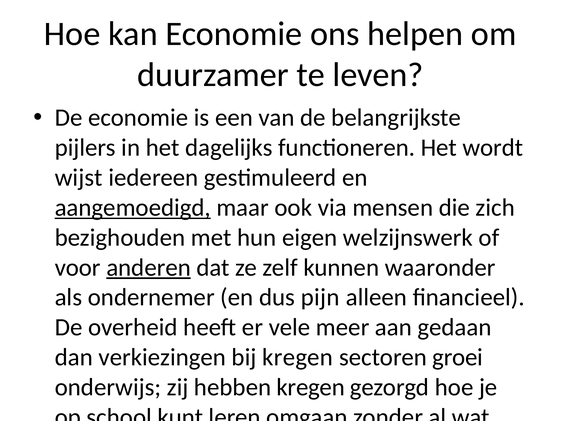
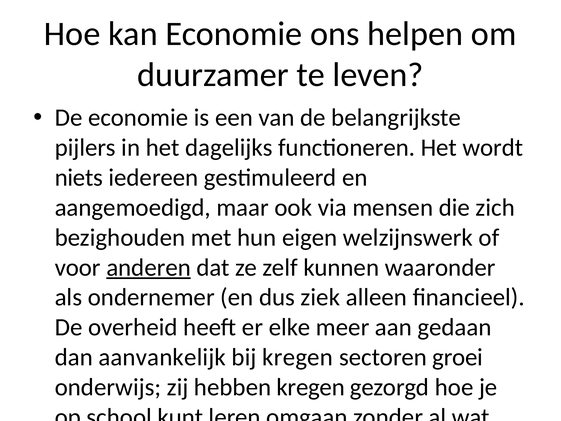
wijst at (79, 178): wijst -> niets
aangemoedigd underline: present -> none
pijn: pijn -> ziek
vele: vele -> elke
dan verkiezingen: verkiezingen -> aanvankelijk
